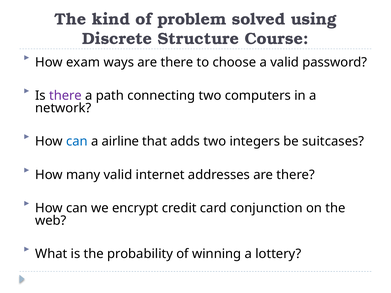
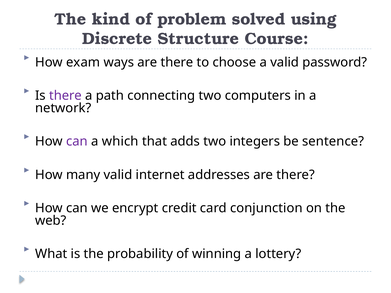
can at (77, 142) colour: blue -> purple
airline: airline -> which
suitcases: suitcases -> sentence
